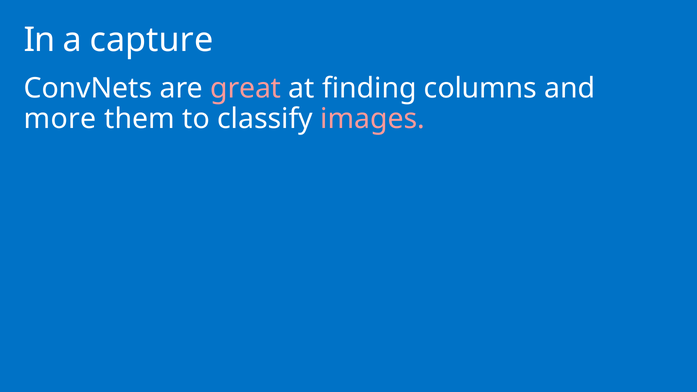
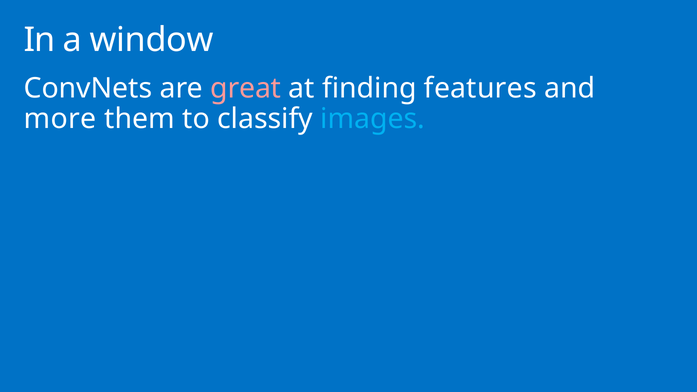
capture: capture -> window
columns: columns -> features
images colour: pink -> light blue
